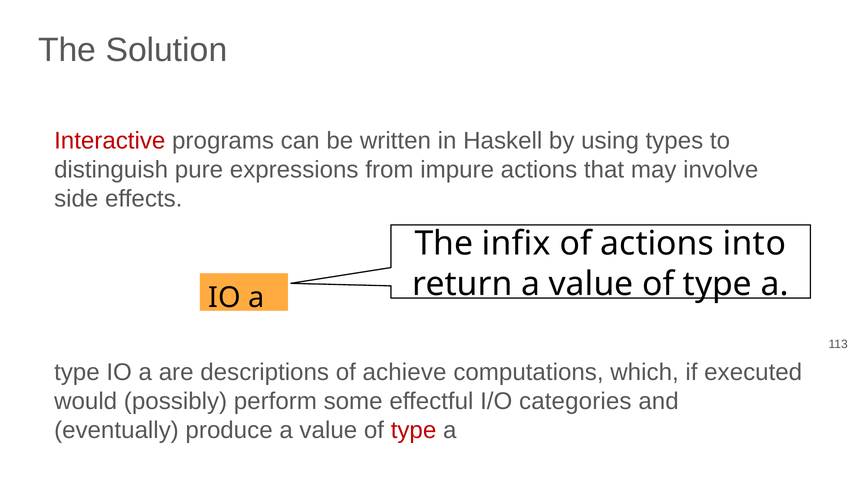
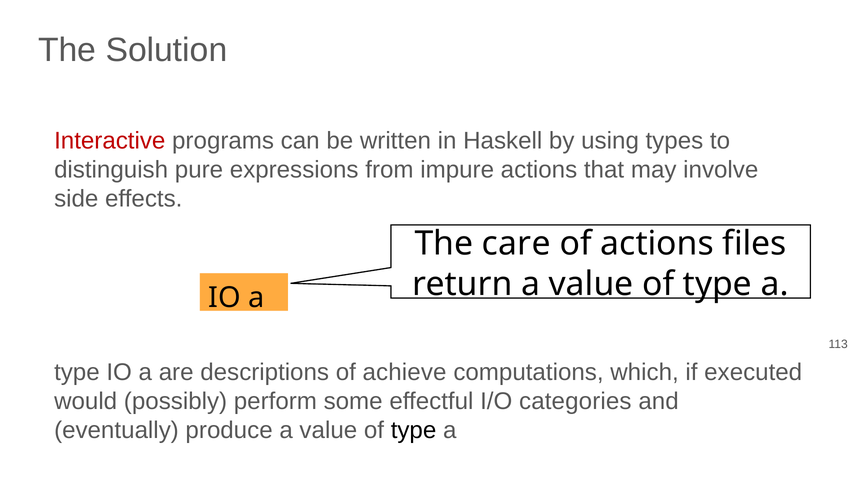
infix: infix -> care
into: into -> files
type at (414, 431) colour: red -> black
